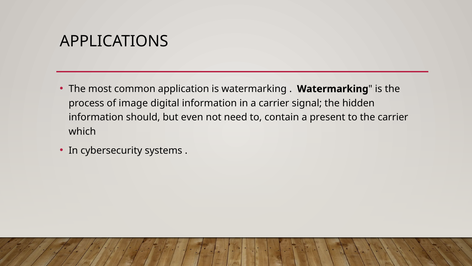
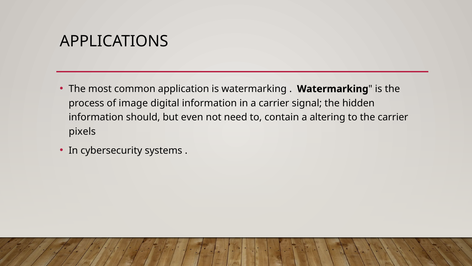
present: present -> altering
which: which -> pixels
